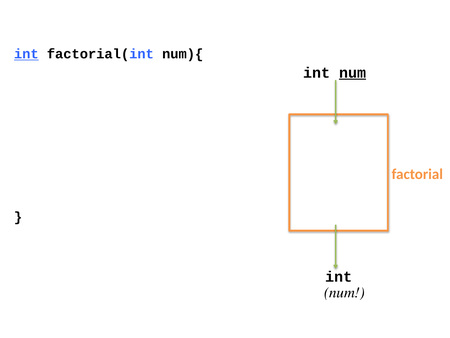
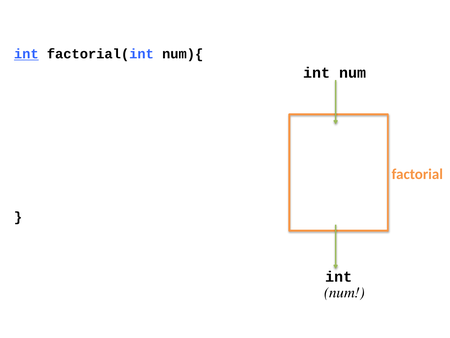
num at (353, 73) underline: present -> none
